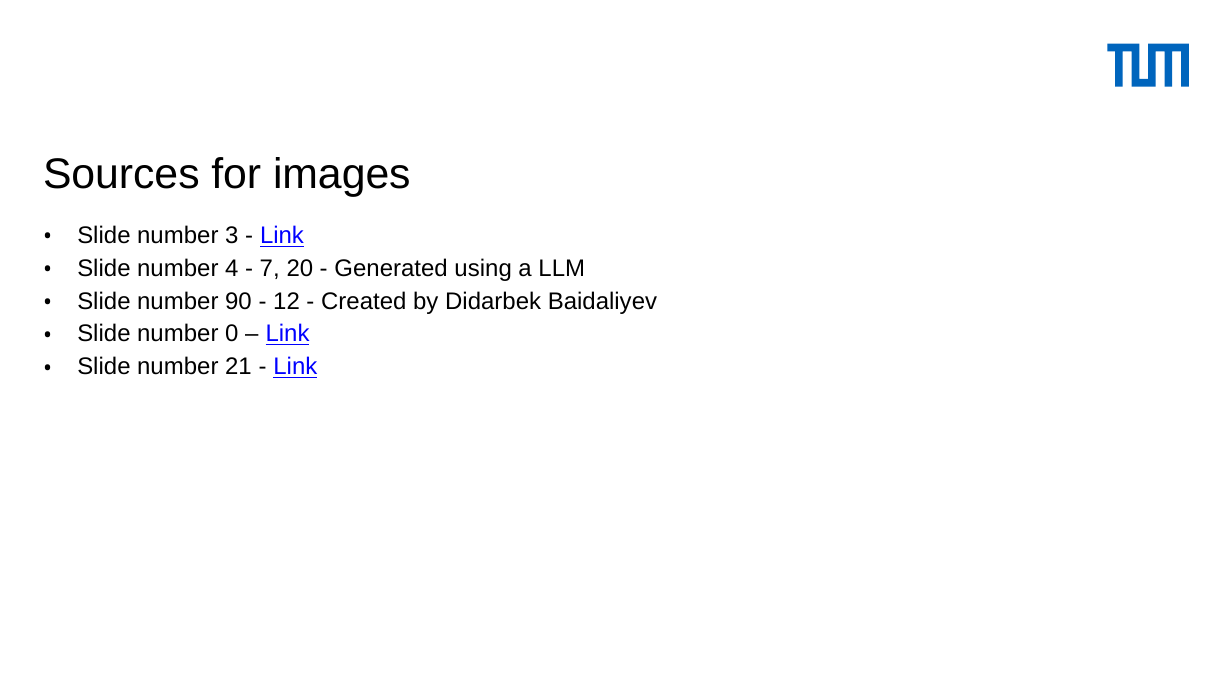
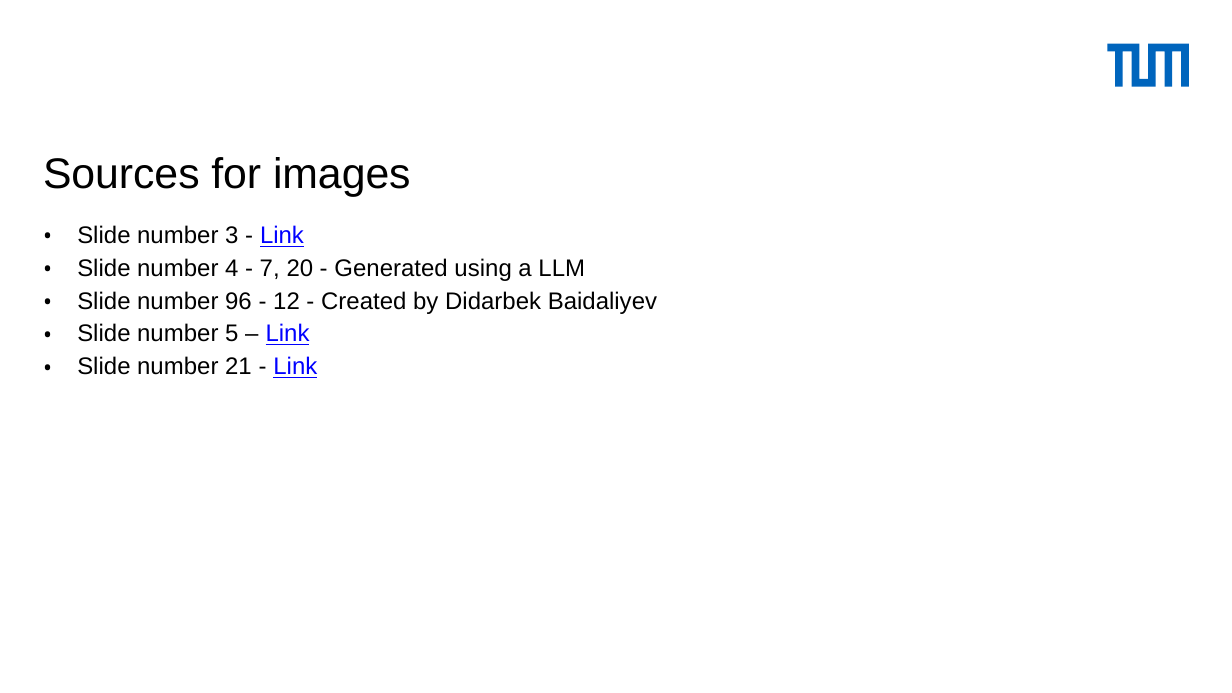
90: 90 -> 96
0: 0 -> 5
